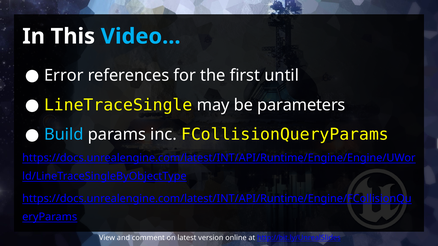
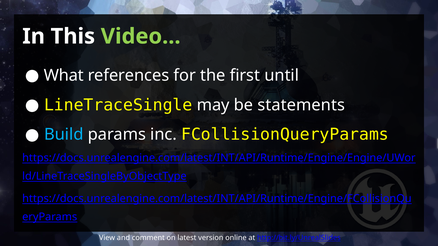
Video colour: light blue -> light green
Error: Error -> What
parameters: parameters -> statements
